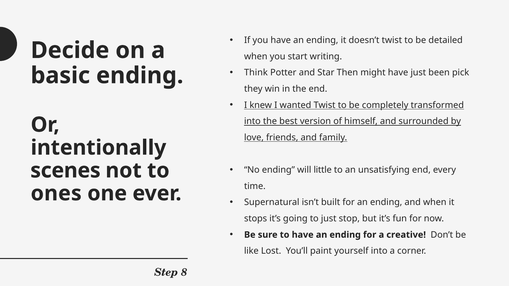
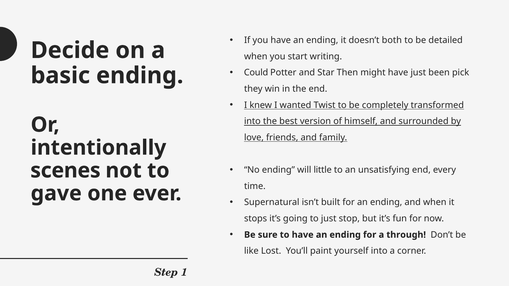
doesn’t twist: twist -> both
Think: Think -> Could
ones: ones -> gave
creative: creative -> through
8: 8 -> 1
